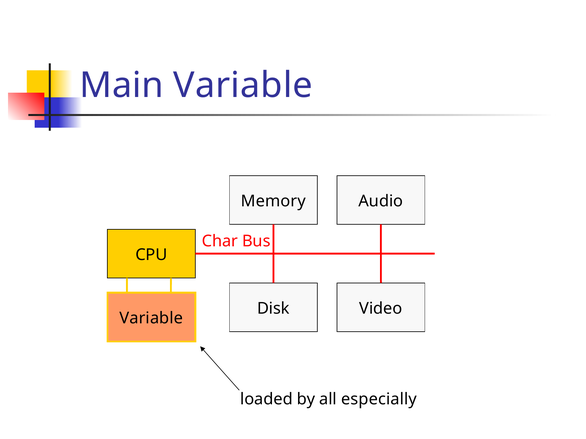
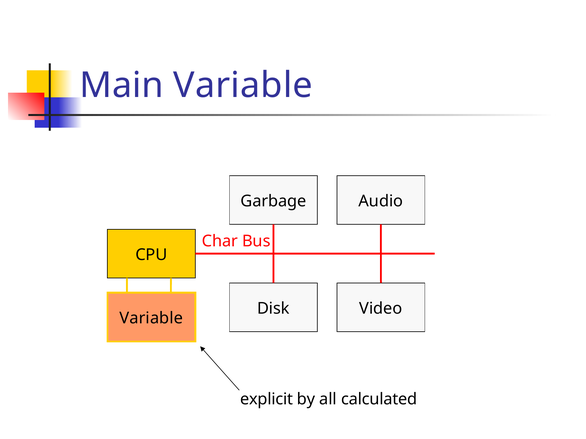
Memory: Memory -> Garbage
loaded: loaded -> explicit
especially: especially -> calculated
